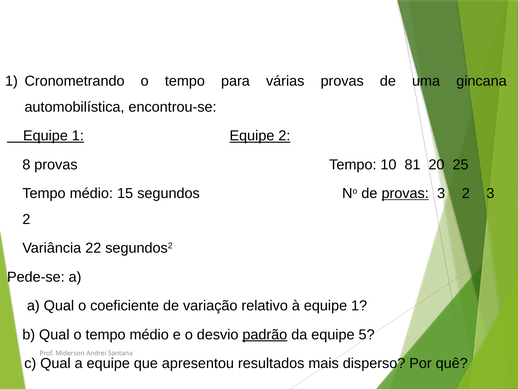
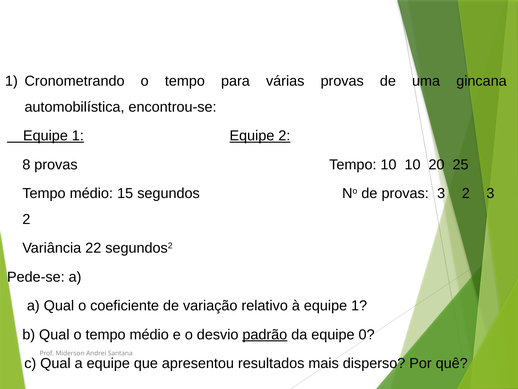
10 81: 81 -> 10
provas at (405, 193) underline: present -> none
5: 5 -> 0
